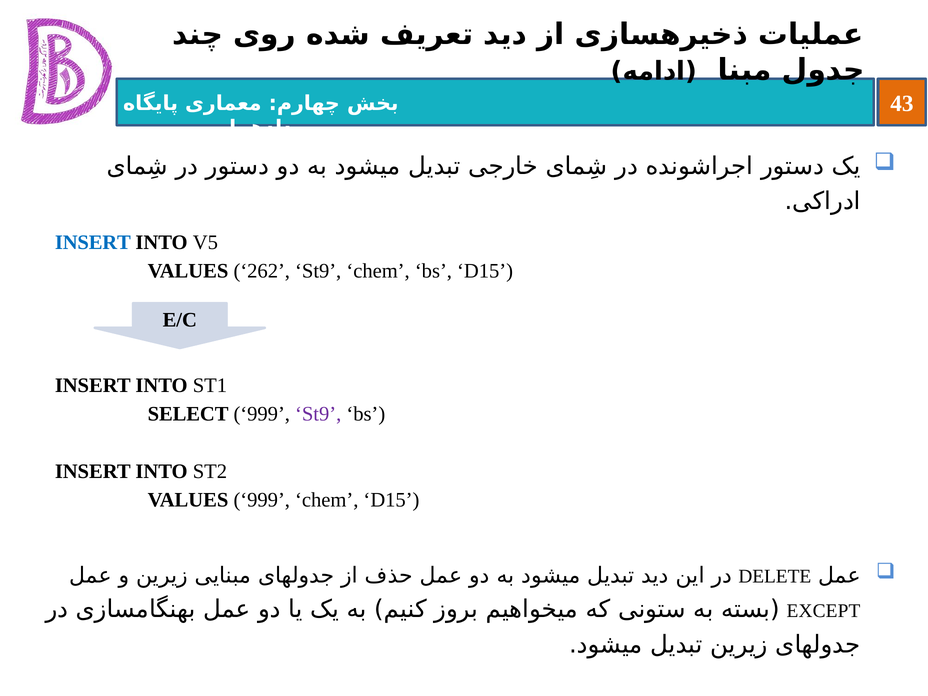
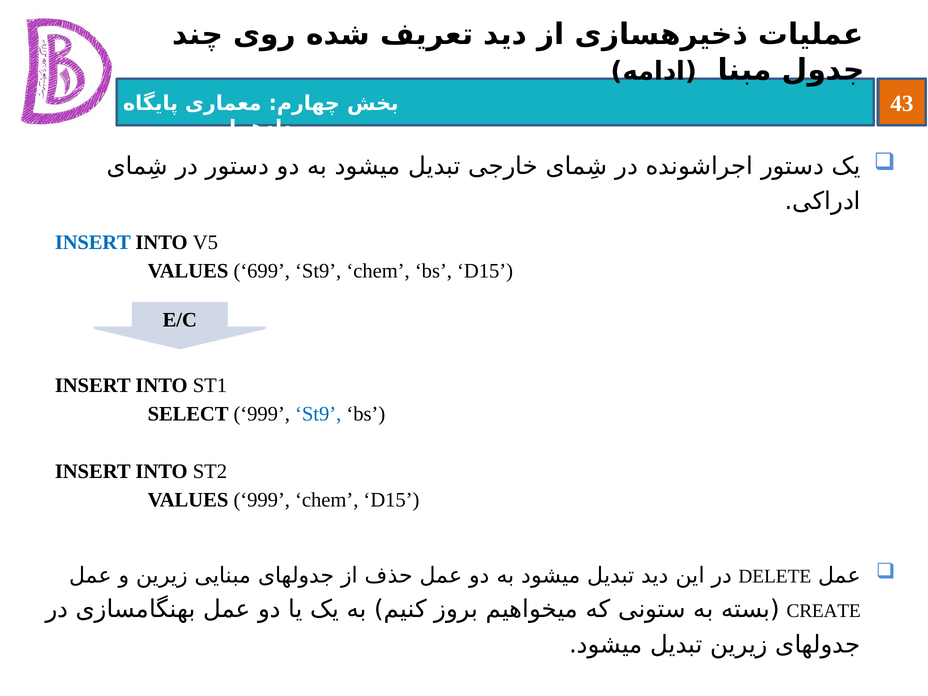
262: 262 -> 699
St9 at (318, 414) colour: purple -> blue
EXCEPT: EXCEPT -> CREATE
